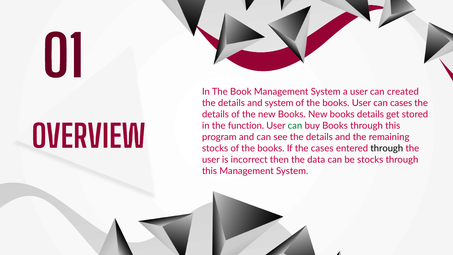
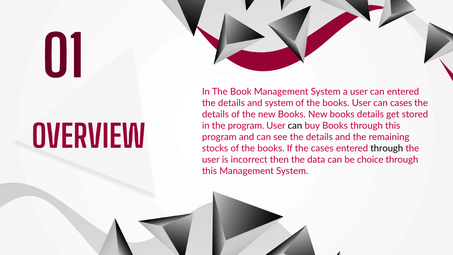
can created: created -> entered
the function: function -> program
can at (295, 126) colour: green -> black
be stocks: stocks -> choice
